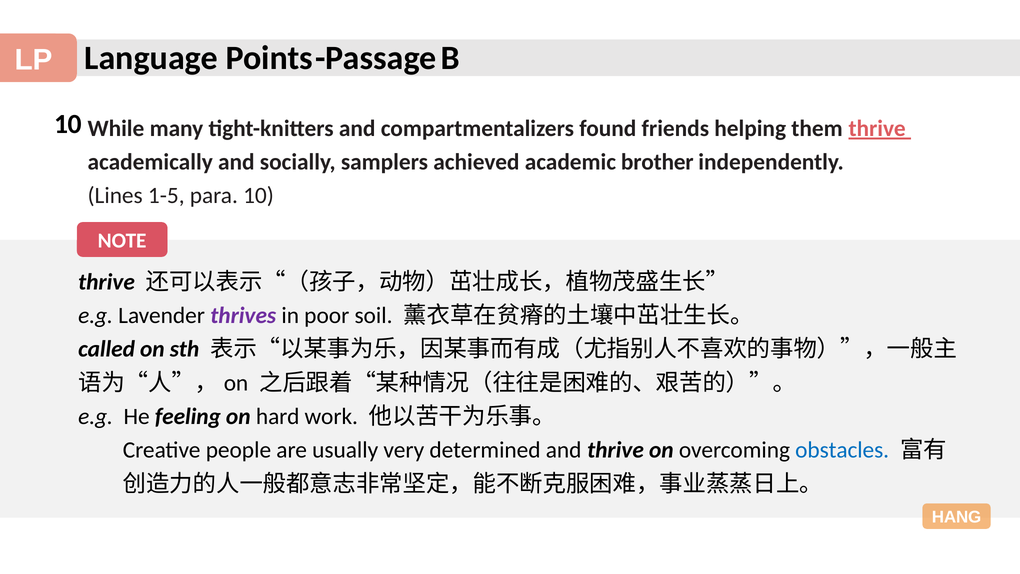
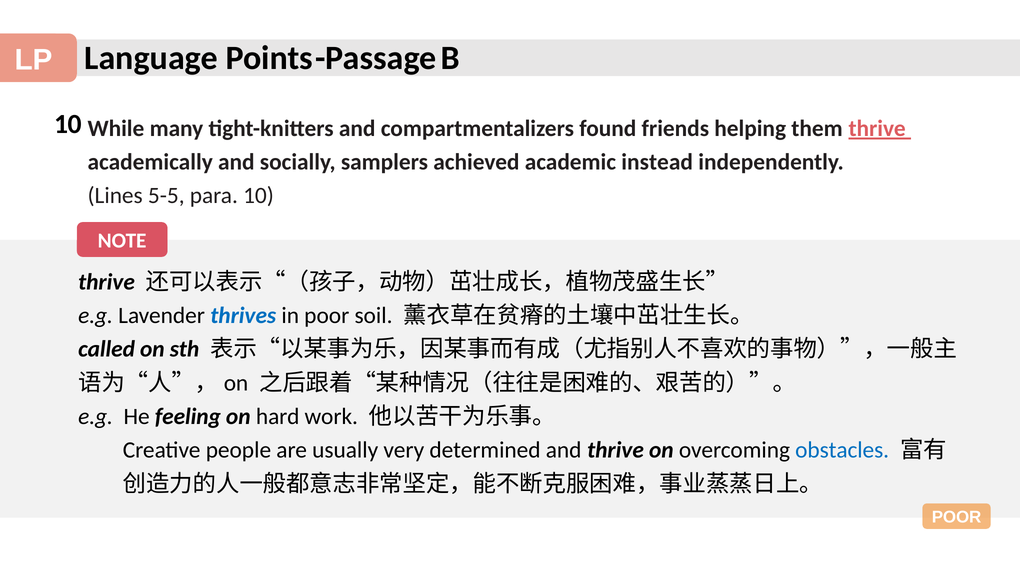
brother: brother -> instead
1-5: 1-5 -> 5-5
thrives colour: purple -> blue
HANG at (957, 517): HANG -> POOR
